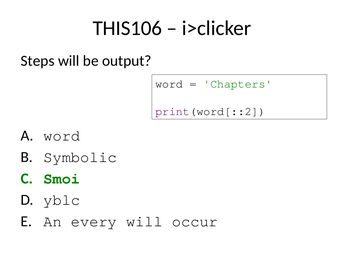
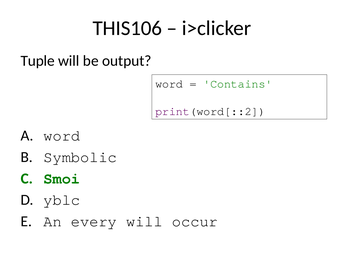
Steps: Steps -> Tuple
Chapters: Chapters -> Contains
